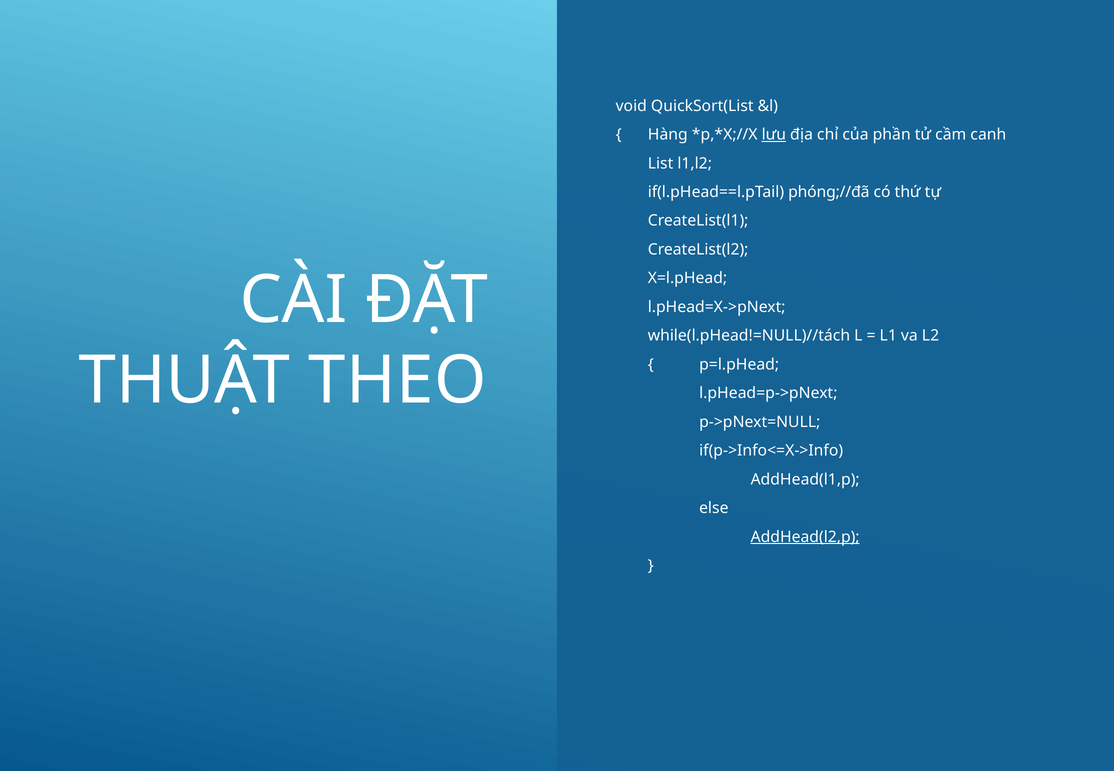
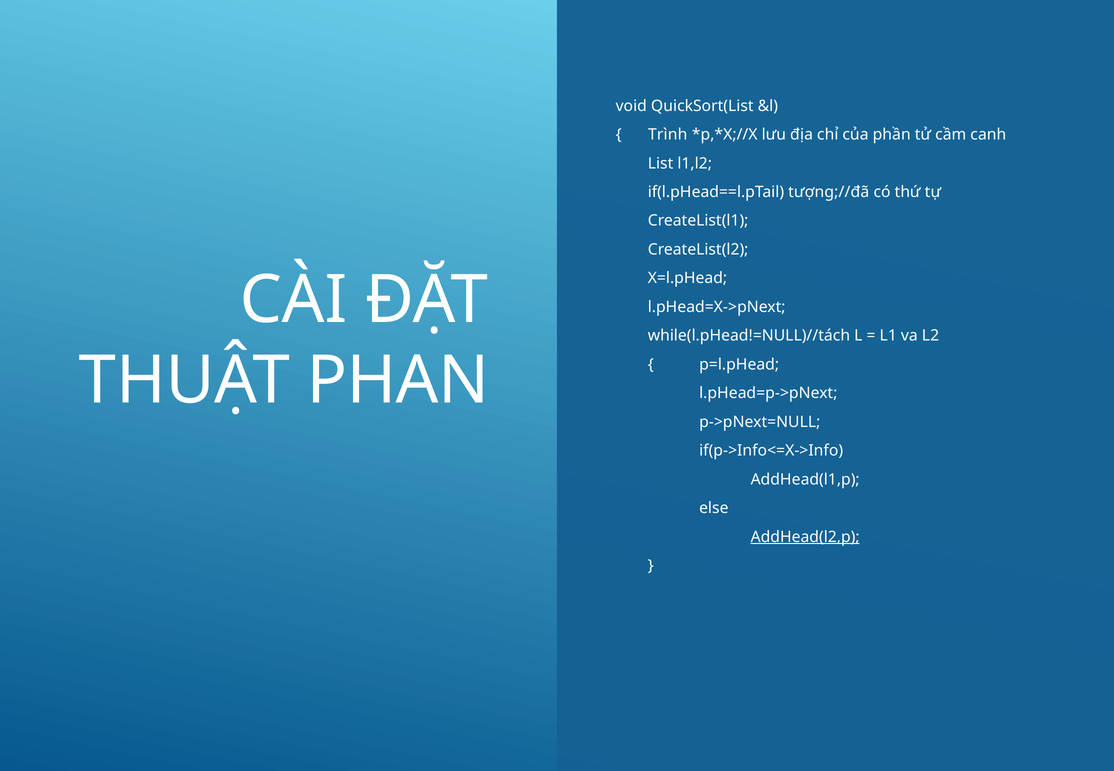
Hàng: Hàng -> Trình
lưu underline: present -> none
phóng;//đã: phóng;//đã -> tượng;//đã
THEO: THEO -> PHAN
